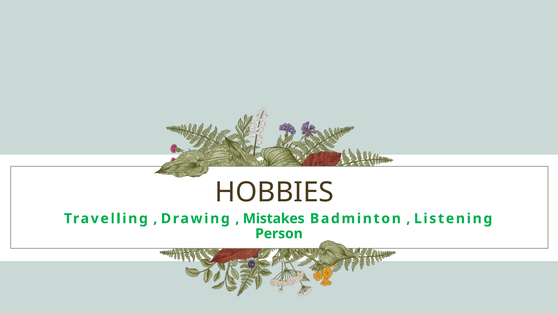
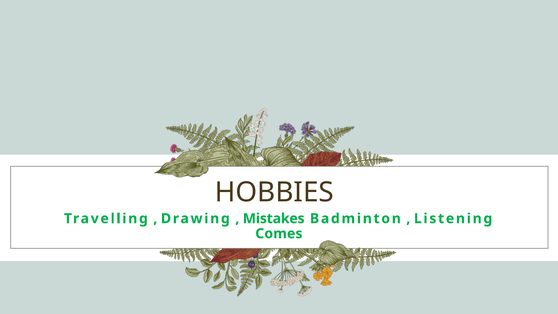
Person: Person -> Comes
